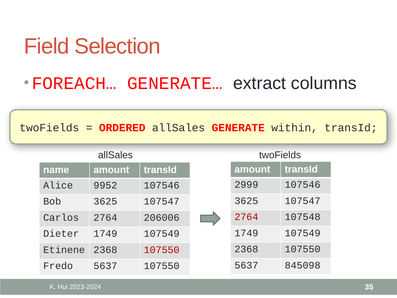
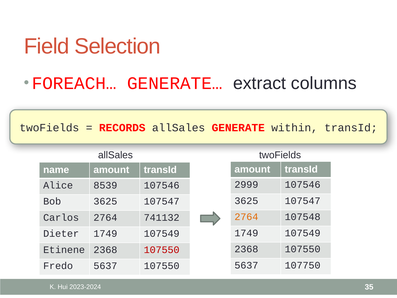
ORDERED: ORDERED -> RECORDS
9952: 9952 -> 8539
2764 at (246, 217) colour: red -> orange
206006: 206006 -> 741132
845098: 845098 -> 107750
